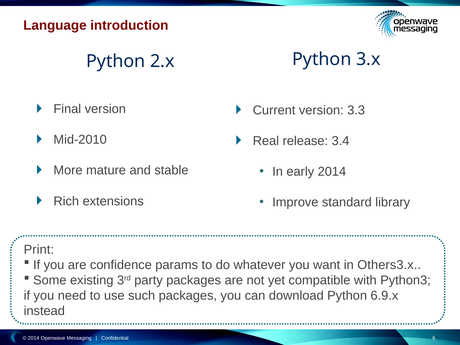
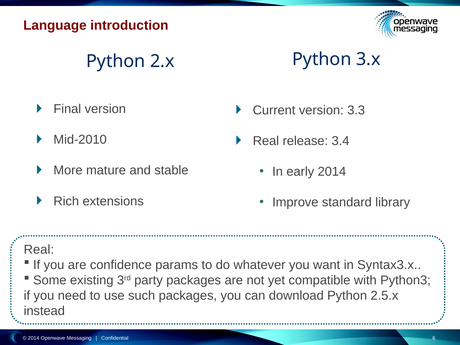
Print at (39, 250): Print -> Real
Others3.x: Others3.x -> Syntax3.x
6.9.x: 6.9.x -> 2.5.x
